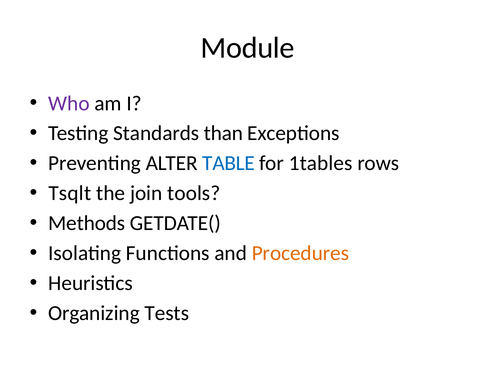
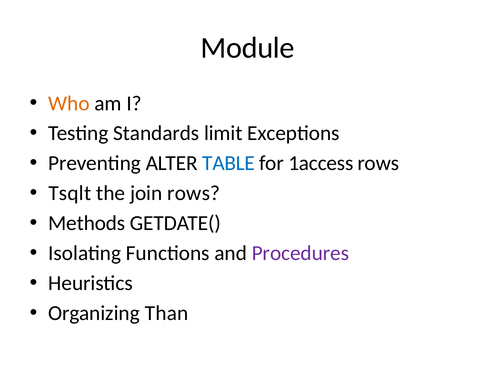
Who colour: purple -> orange
than: than -> limit
1tables: 1tables -> 1access
join tools: tools -> rows
Procedures colour: orange -> purple
Tests: Tests -> Than
